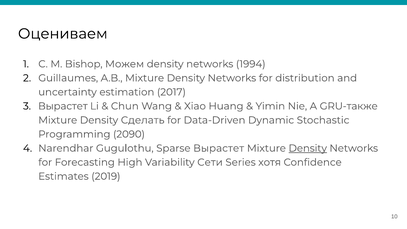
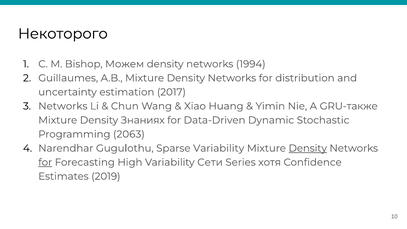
Оцениваем: Оцениваем -> Некоторого
Вырастет at (63, 106): Вырастет -> Networks
Сделать: Сделать -> Знаниях
2090: 2090 -> 2063
Sparse Вырастет: Вырастет -> Variability
for at (45, 162) underline: none -> present
